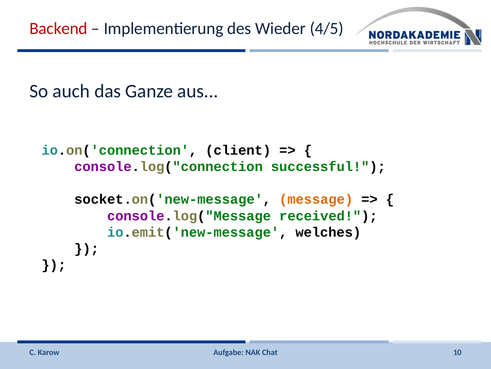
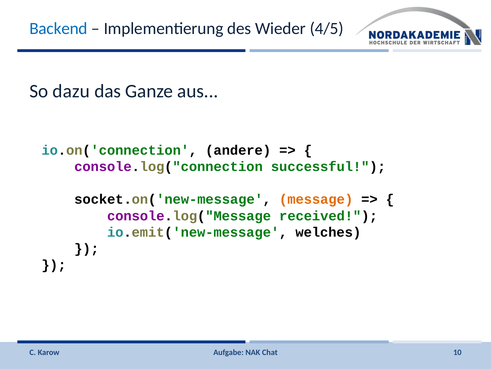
Backend colour: red -> blue
auch: auch -> dazu
client: client -> andere
